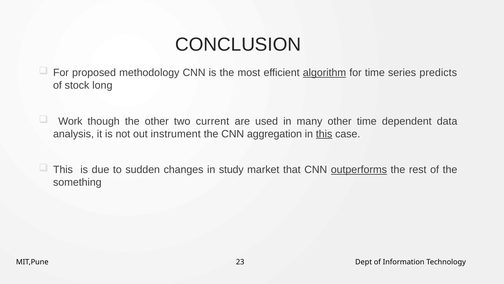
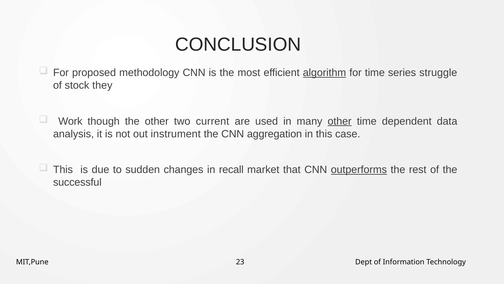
predicts: predicts -> struggle
long: long -> they
other at (340, 121) underline: none -> present
this at (324, 134) underline: present -> none
study: study -> recall
something: something -> successful
